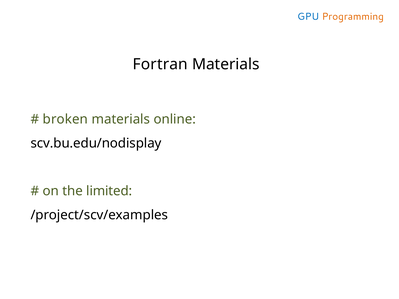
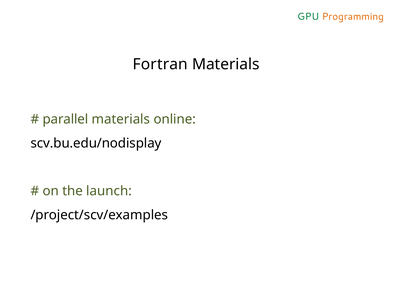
GPU colour: blue -> green
broken: broken -> parallel
limited: limited -> launch
